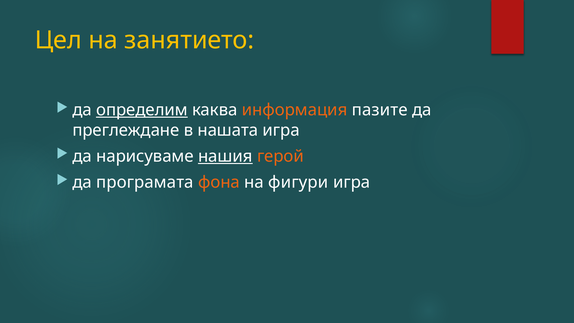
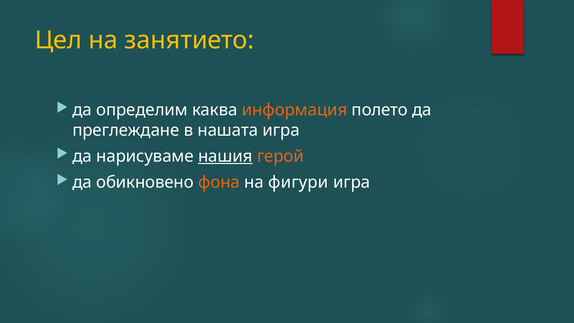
определим underline: present -> none
пазите: пазите -> полето
програмата: програмата -> обикновено
